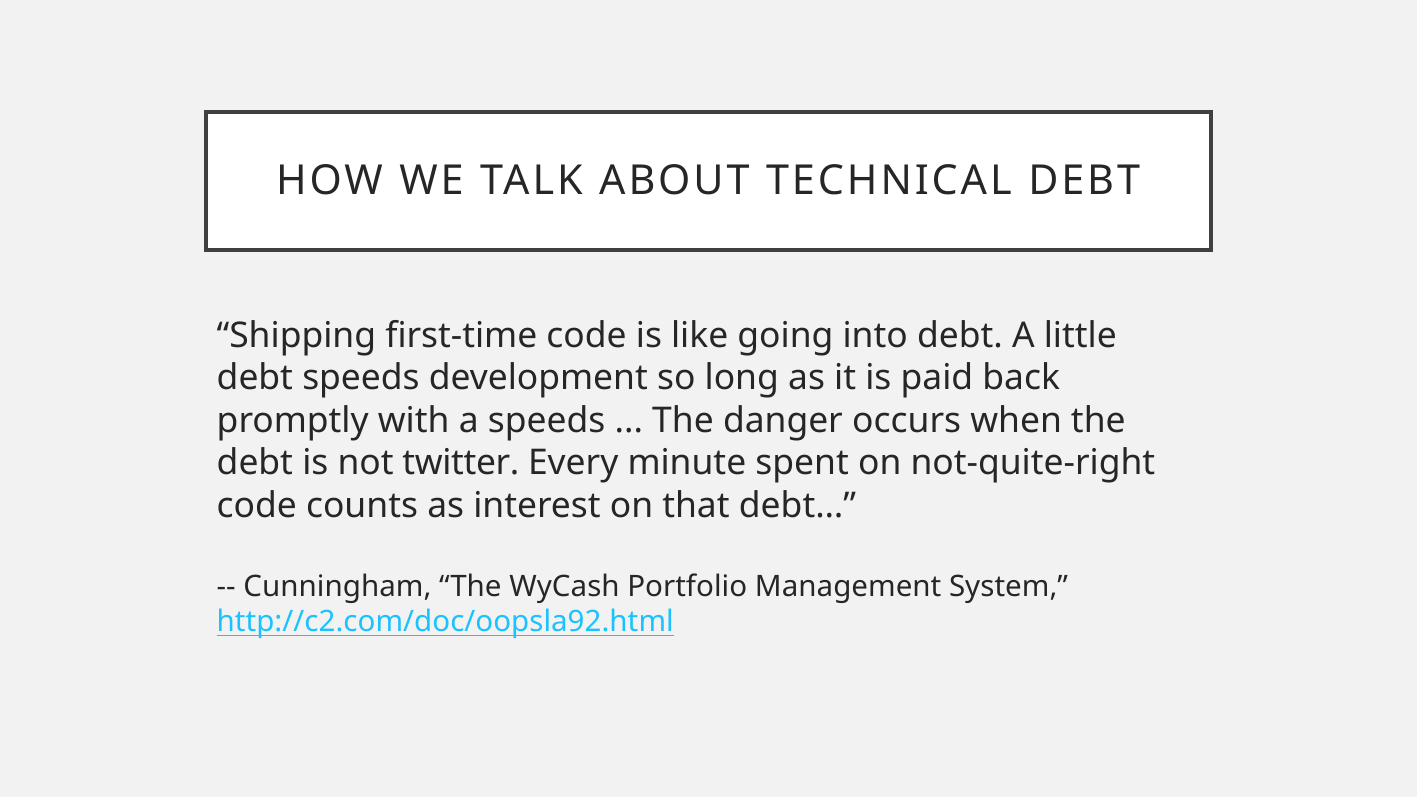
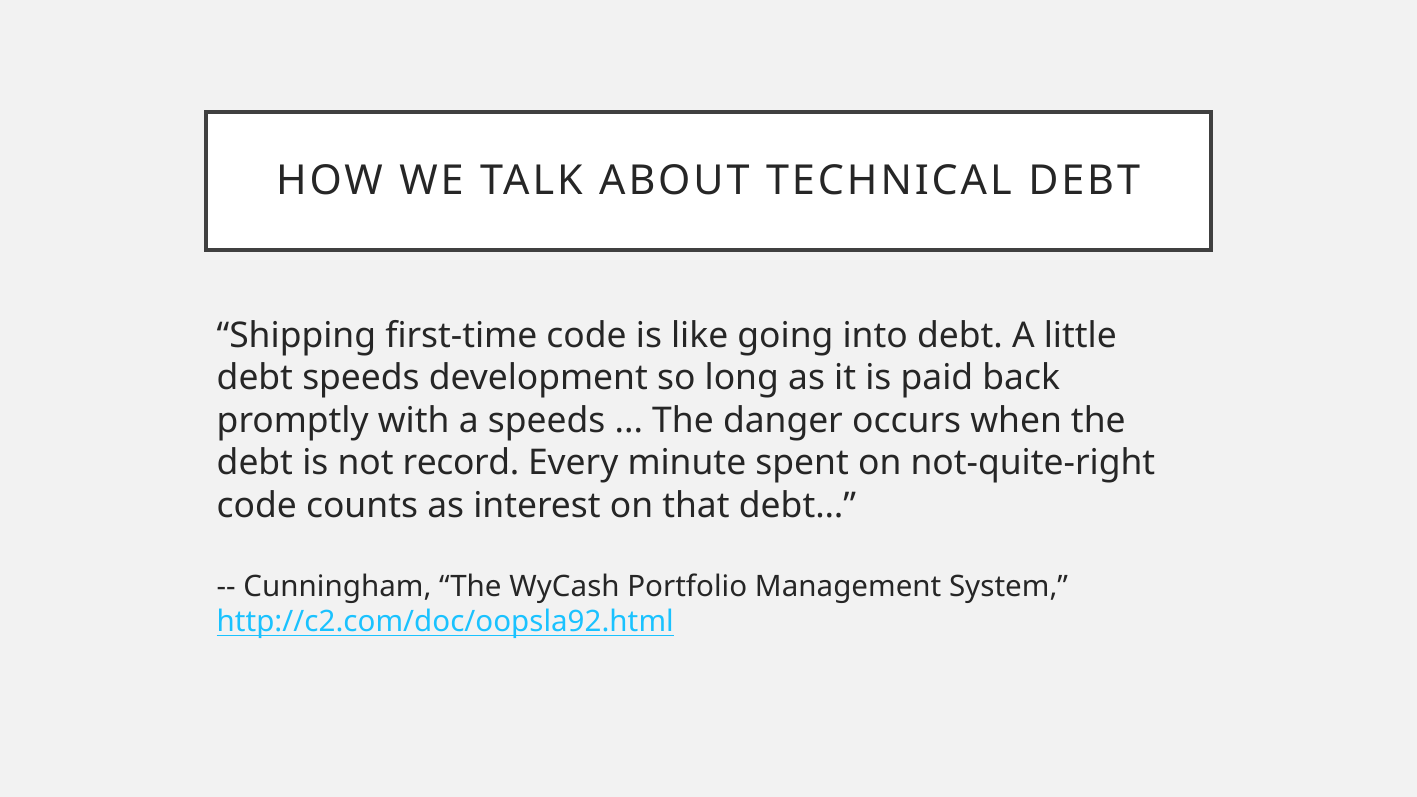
twitter: twitter -> record
